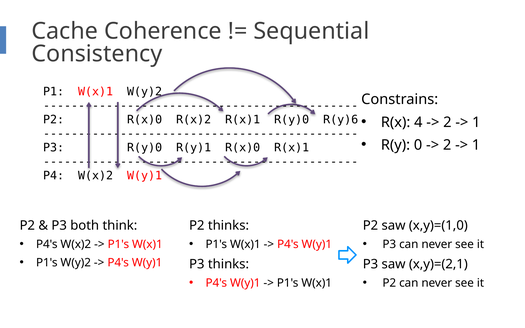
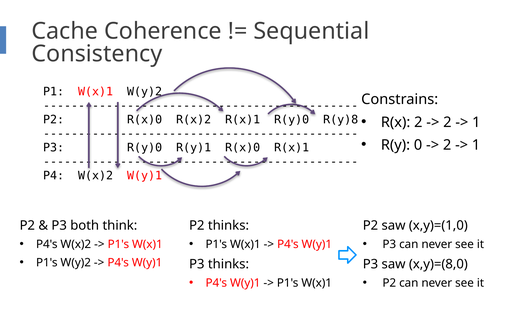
R(y)6: R(y)6 -> R(y)8
R(x 4: 4 -> 2
x,y)=(2,1: x,y)=(2,1 -> x,y)=(8,0
